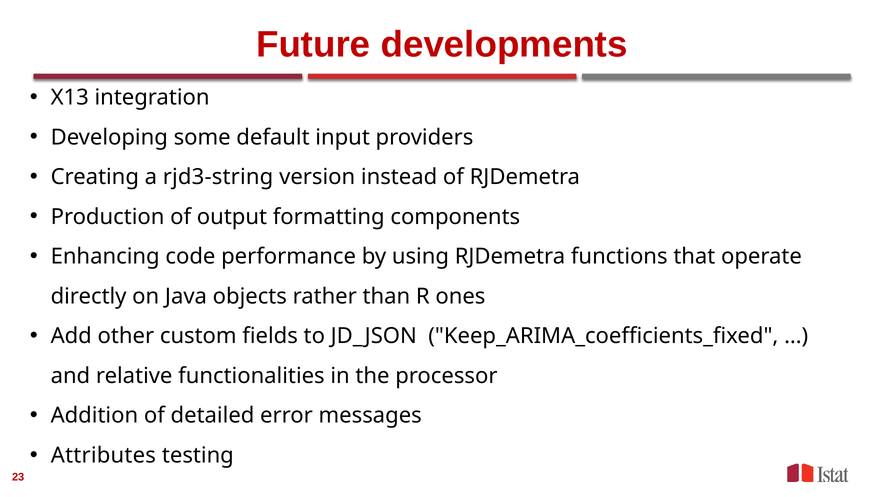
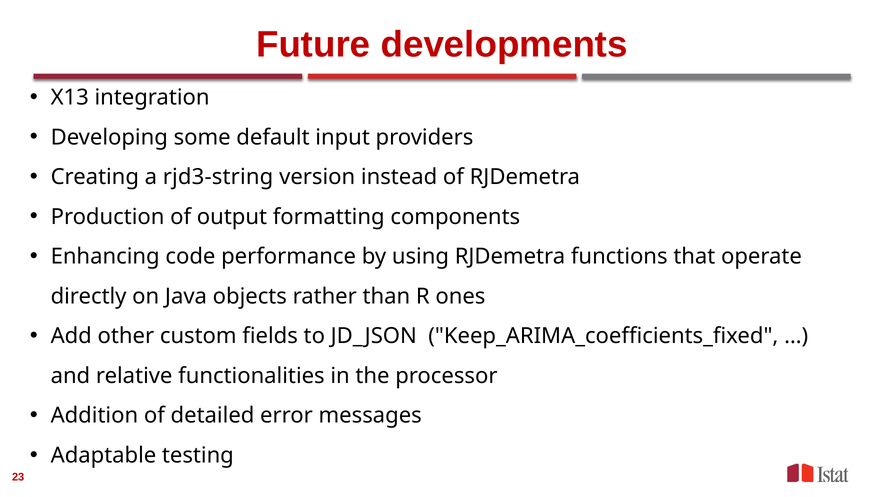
Attributes: Attributes -> Adaptable
